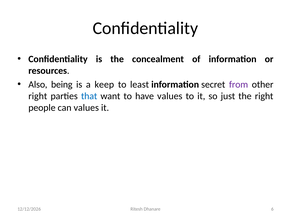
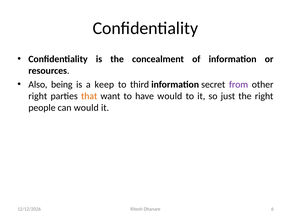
least: least -> third
that colour: blue -> orange
have values: values -> would
can values: values -> would
